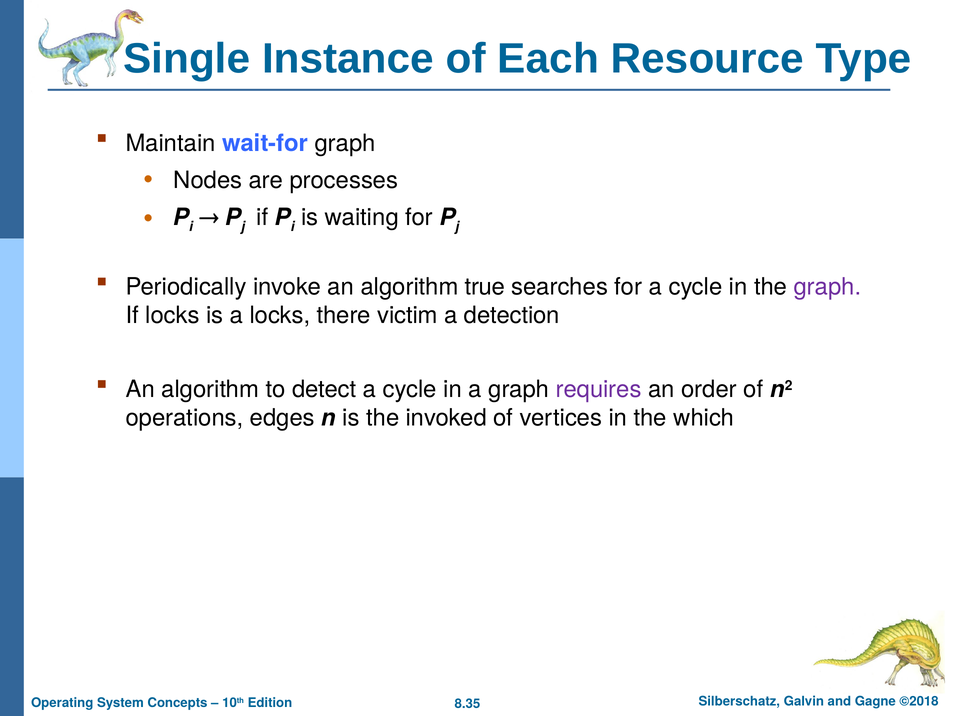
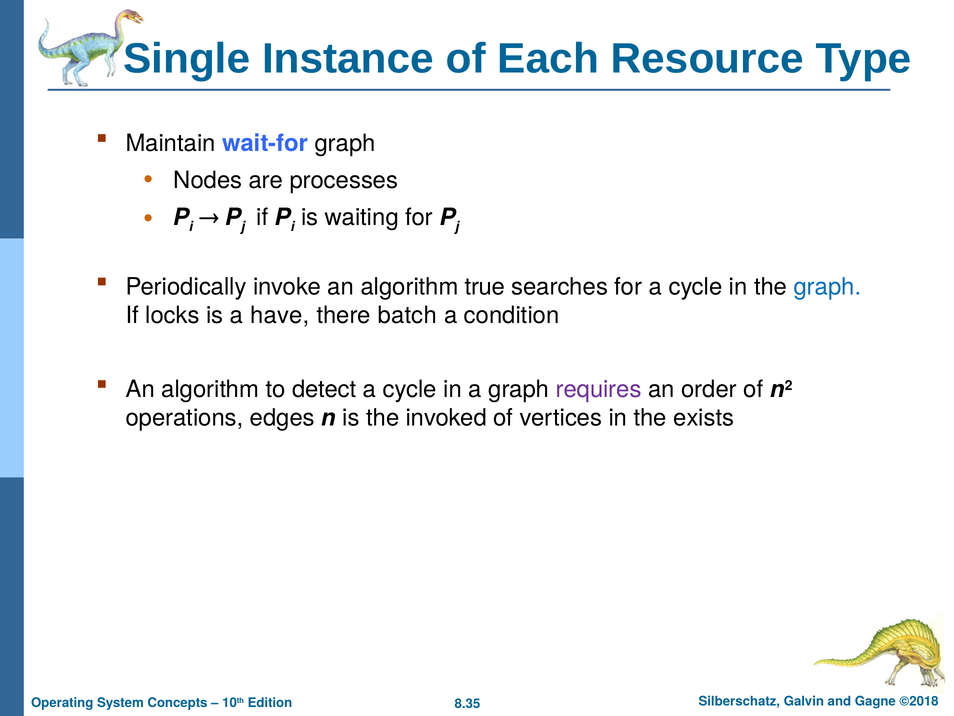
graph at (828, 287) colour: purple -> blue
a locks: locks -> have
victim: victim -> batch
detection: detection -> condition
which: which -> exists
